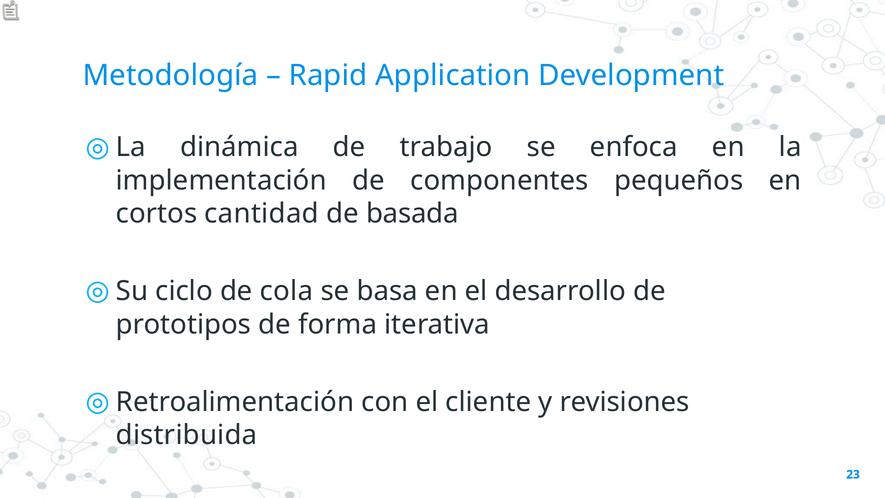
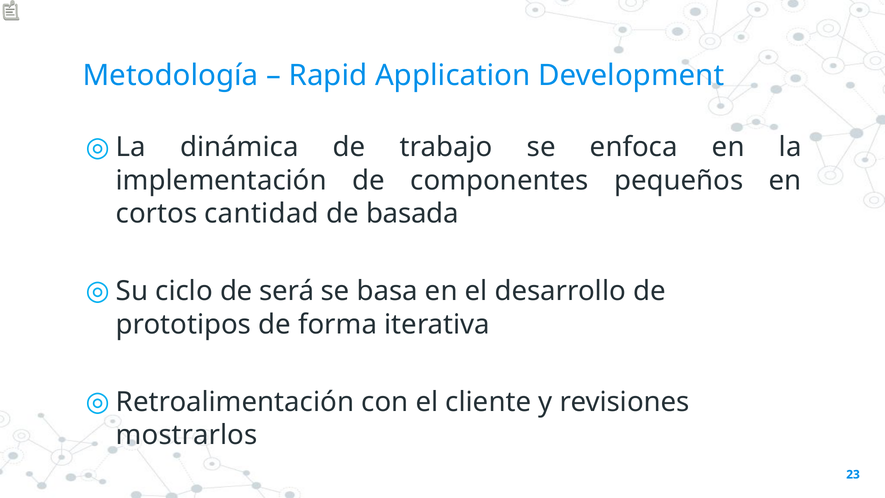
cola: cola -> será
distribuida: distribuida -> mostrarlos
